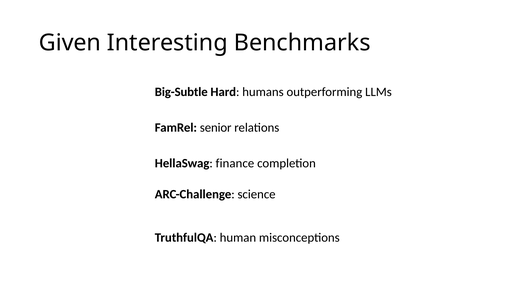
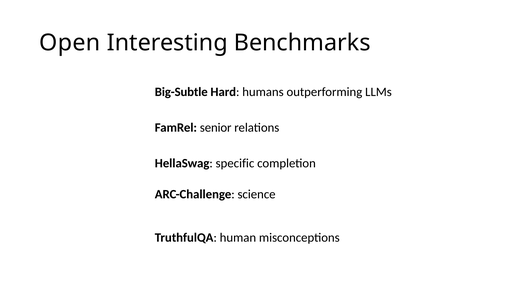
Given: Given -> Open
finance: finance -> specific
